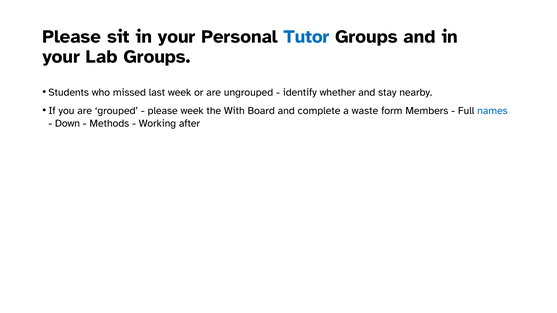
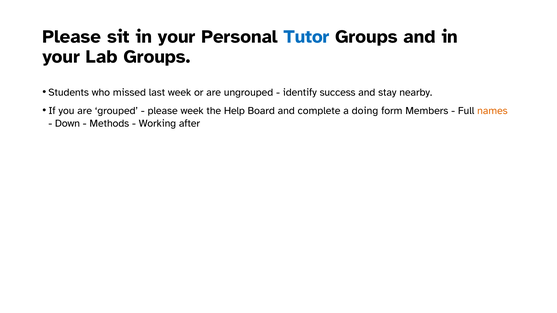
whether: whether -> success
With: With -> Help
waste: waste -> doing
names colour: blue -> orange
